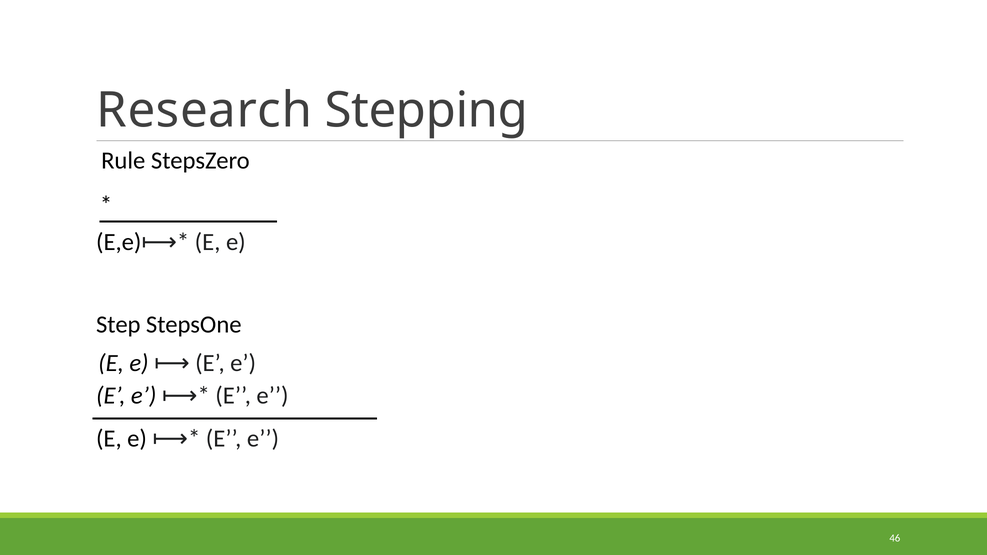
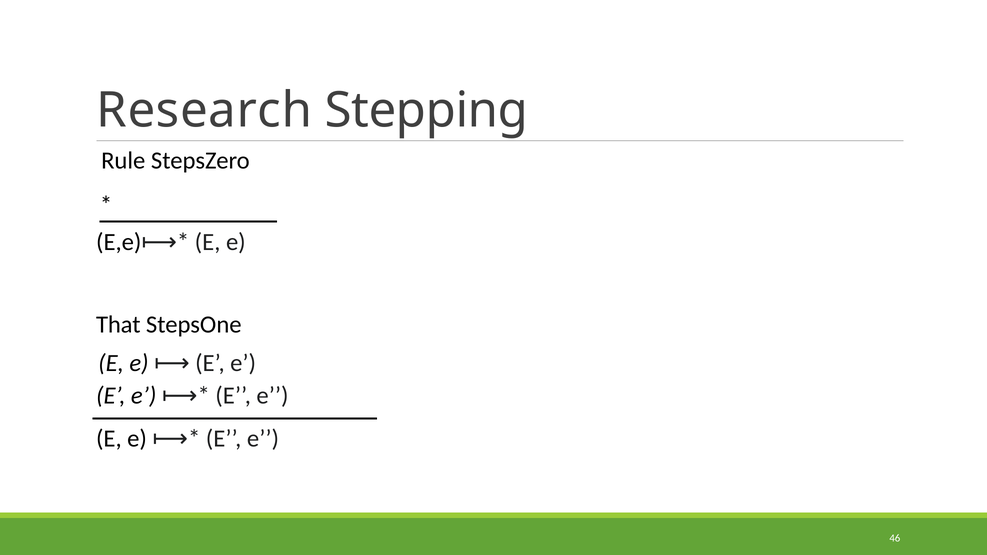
Step: Step -> That
